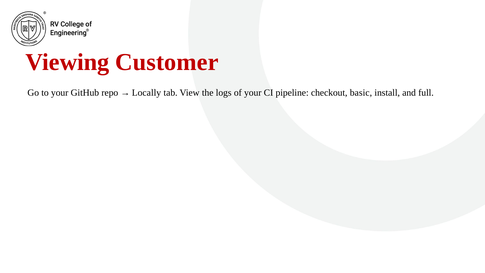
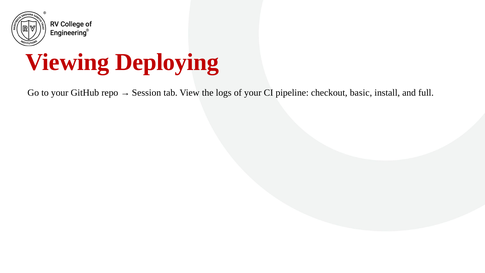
Customer: Customer -> Deploying
Locally: Locally -> Session
